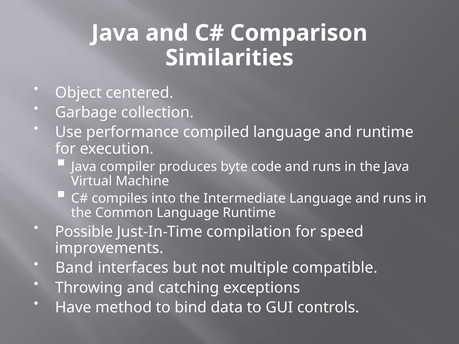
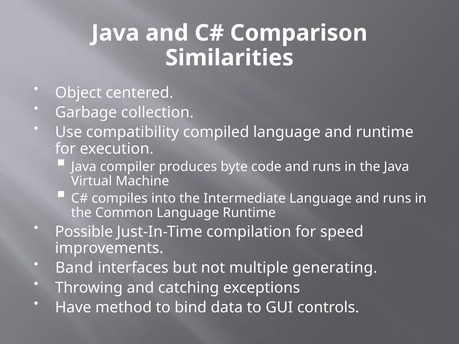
performance: performance -> compatibility
compatible: compatible -> generating
